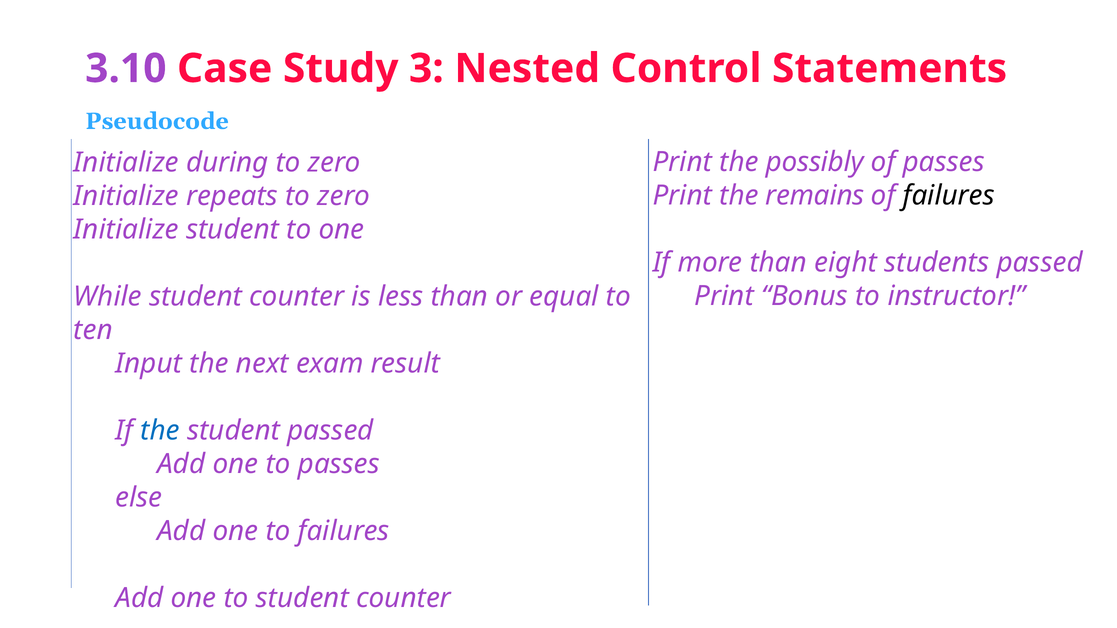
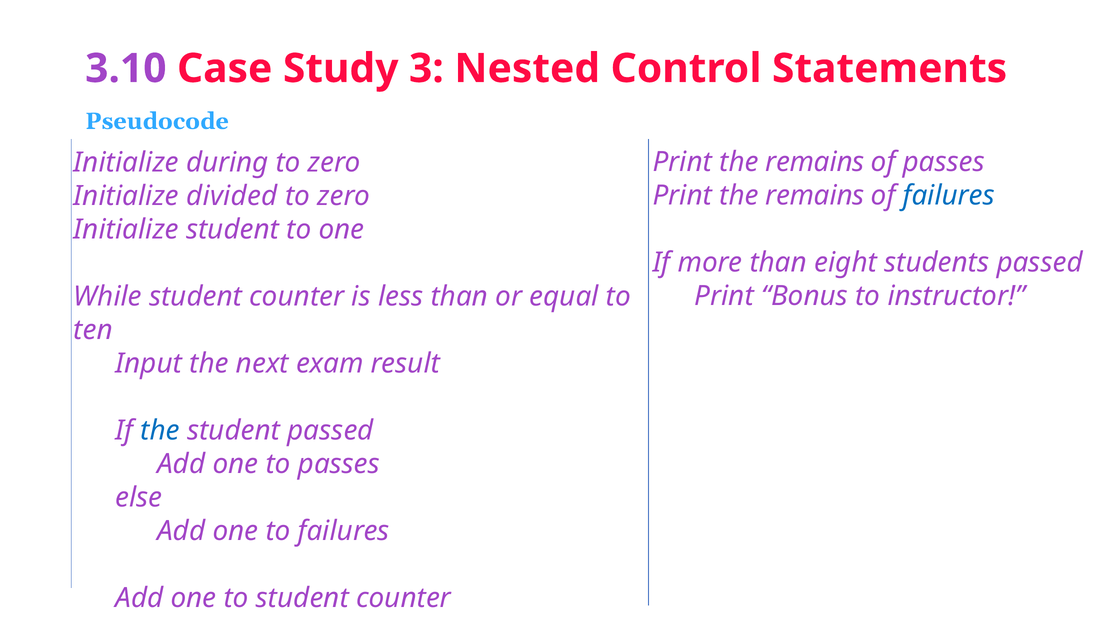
possibly at (815, 162): possibly -> remains
failures at (949, 196) colour: black -> blue
repeats: repeats -> divided
